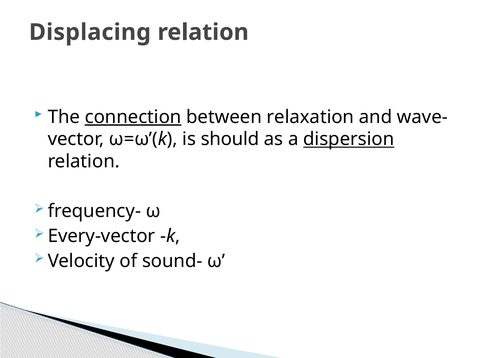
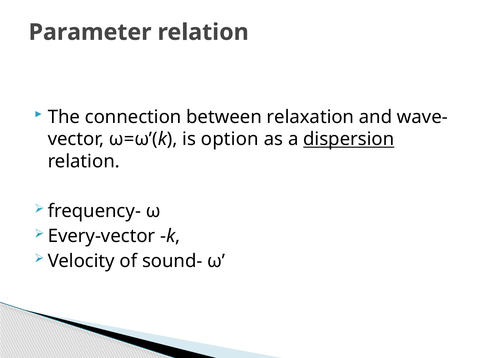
Displacing: Displacing -> Parameter
connection underline: present -> none
should: should -> option
